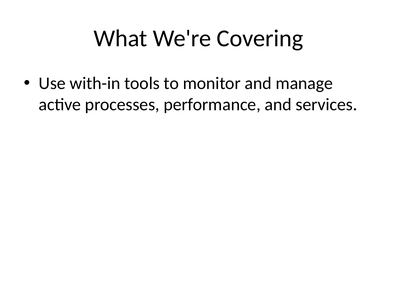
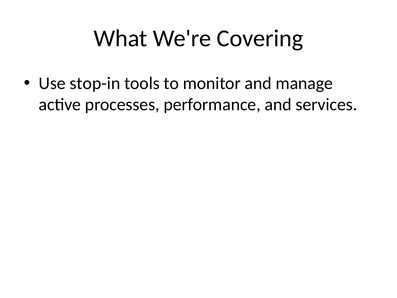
with-in: with-in -> stop-in
